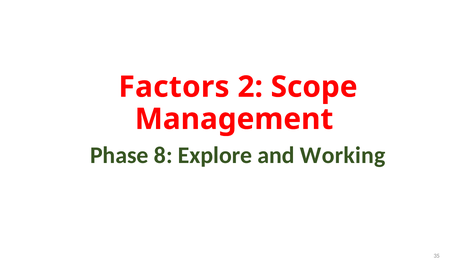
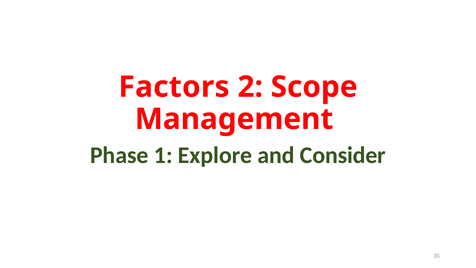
8: 8 -> 1
Working: Working -> Consider
